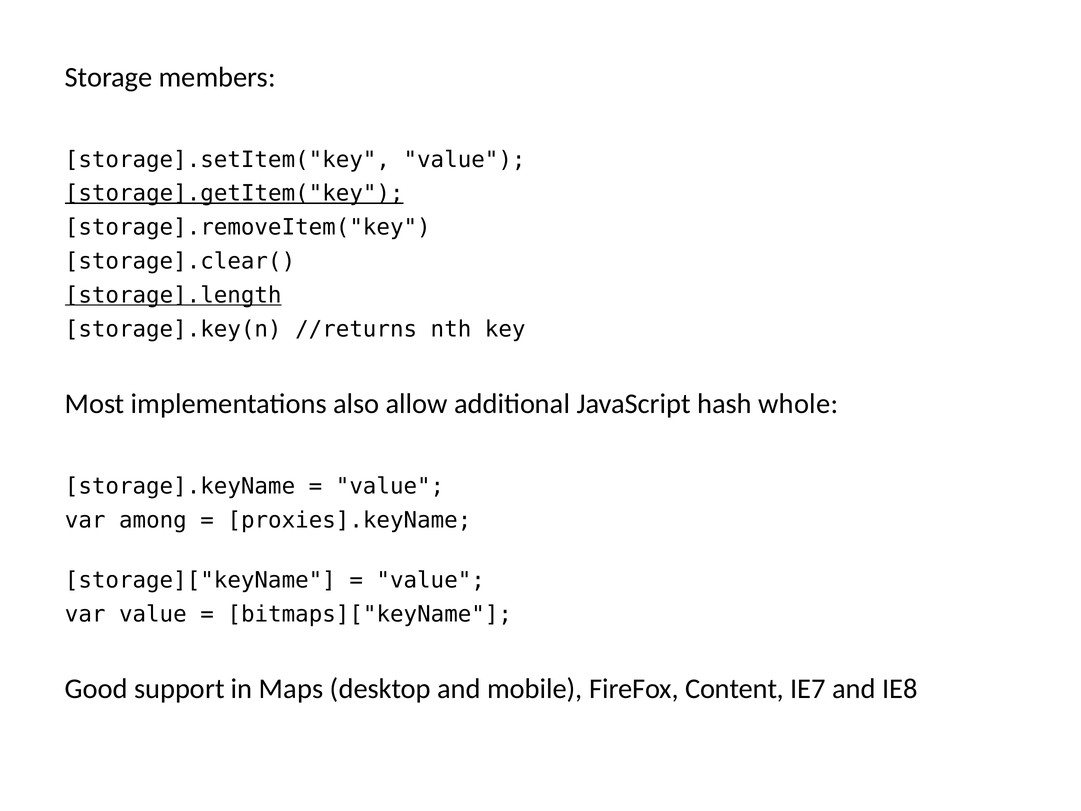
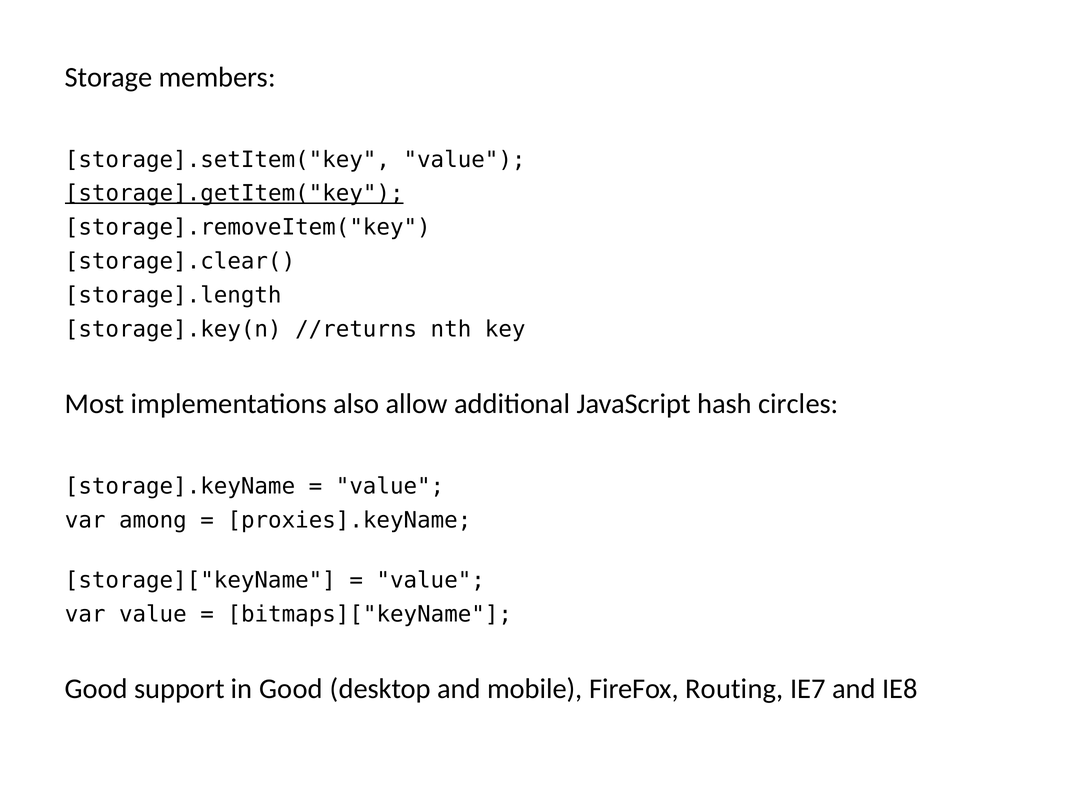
storage].length underline: present -> none
whole: whole -> circles
in Maps: Maps -> Good
Content: Content -> Routing
